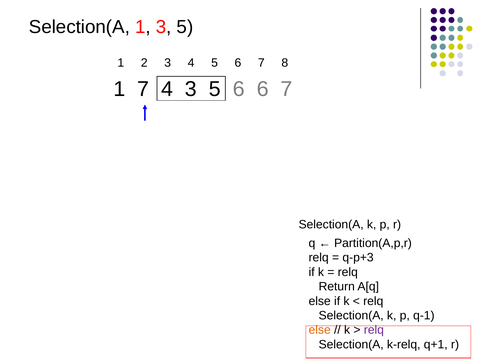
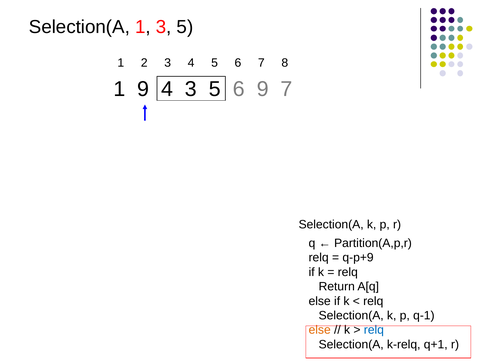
1 7: 7 -> 9
6 6: 6 -> 9
q-p+3: q-p+3 -> q-p+9
relq at (374, 330) colour: purple -> blue
